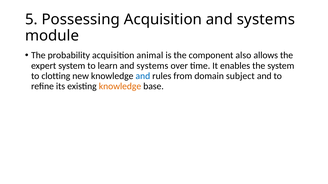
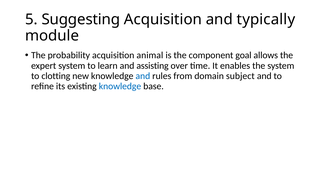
Possessing: Possessing -> Suggesting
Acquisition and systems: systems -> typically
also: also -> goal
learn and systems: systems -> assisting
knowledge at (120, 86) colour: orange -> blue
